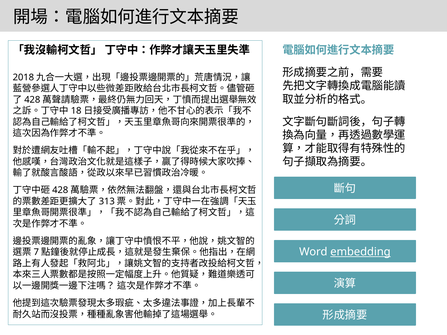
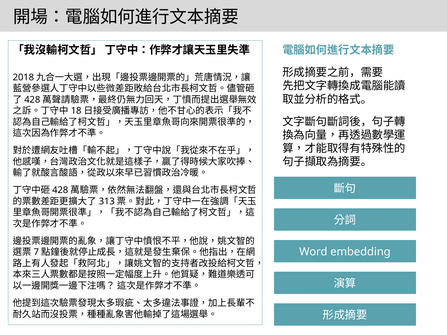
embedding underline: present -> none
